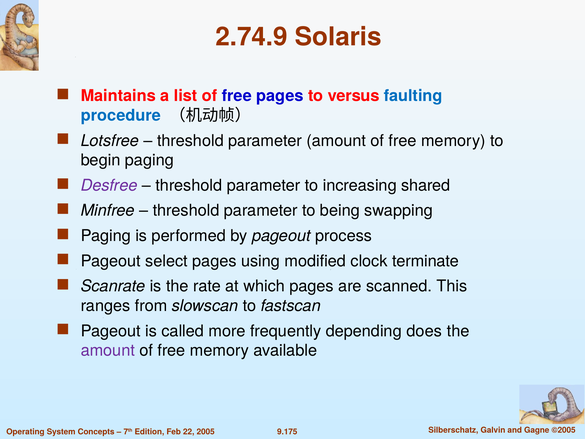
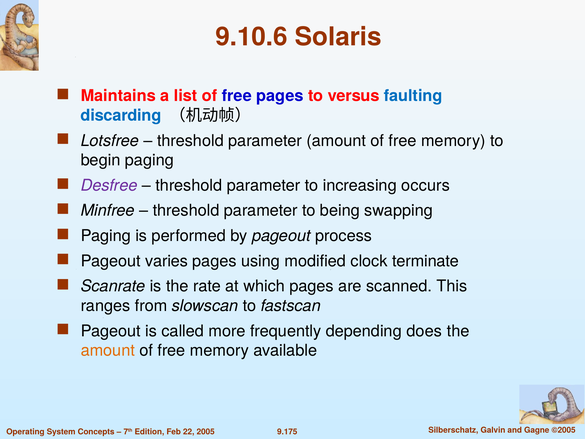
2.74.9: 2.74.9 -> 9.10.6
procedure: procedure -> discarding
shared: shared -> occurs
select: select -> varies
amount at (108, 350) colour: purple -> orange
